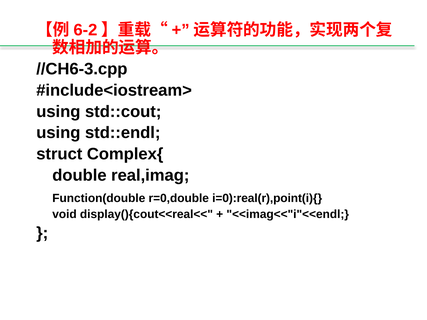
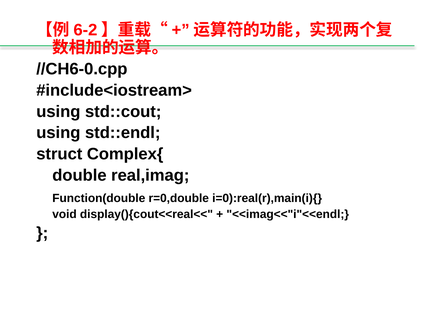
//CH6-3.cpp: //CH6-3.cpp -> //CH6-0.cpp
i=0):real(r),point(i){: i=0):real(r),point(i){ -> i=0):real(r),main(i){
